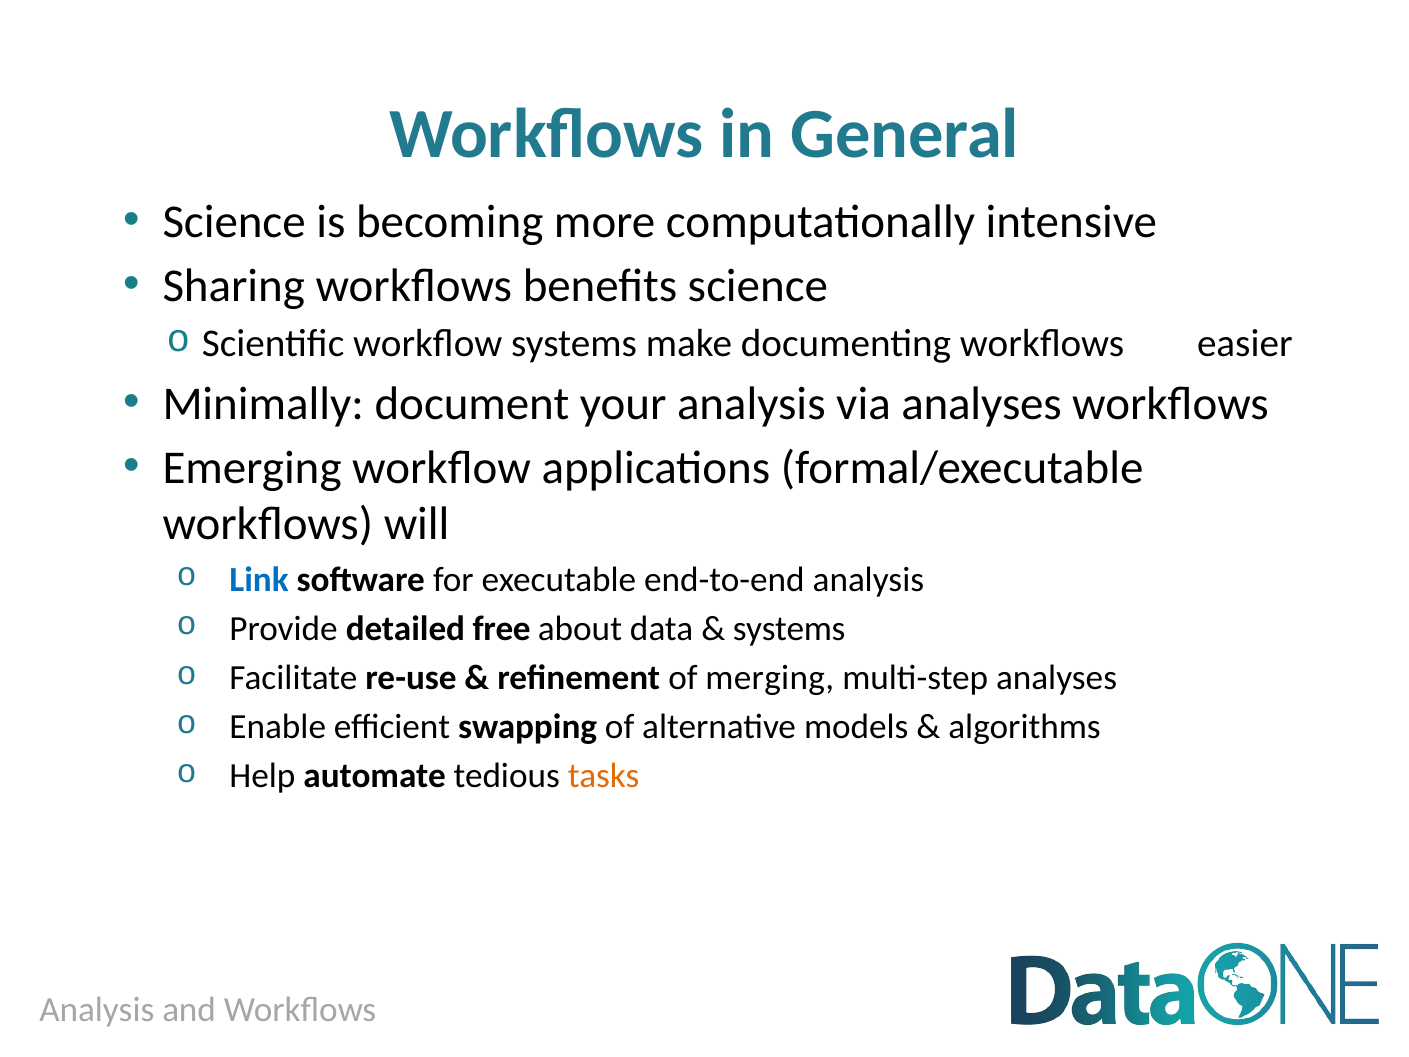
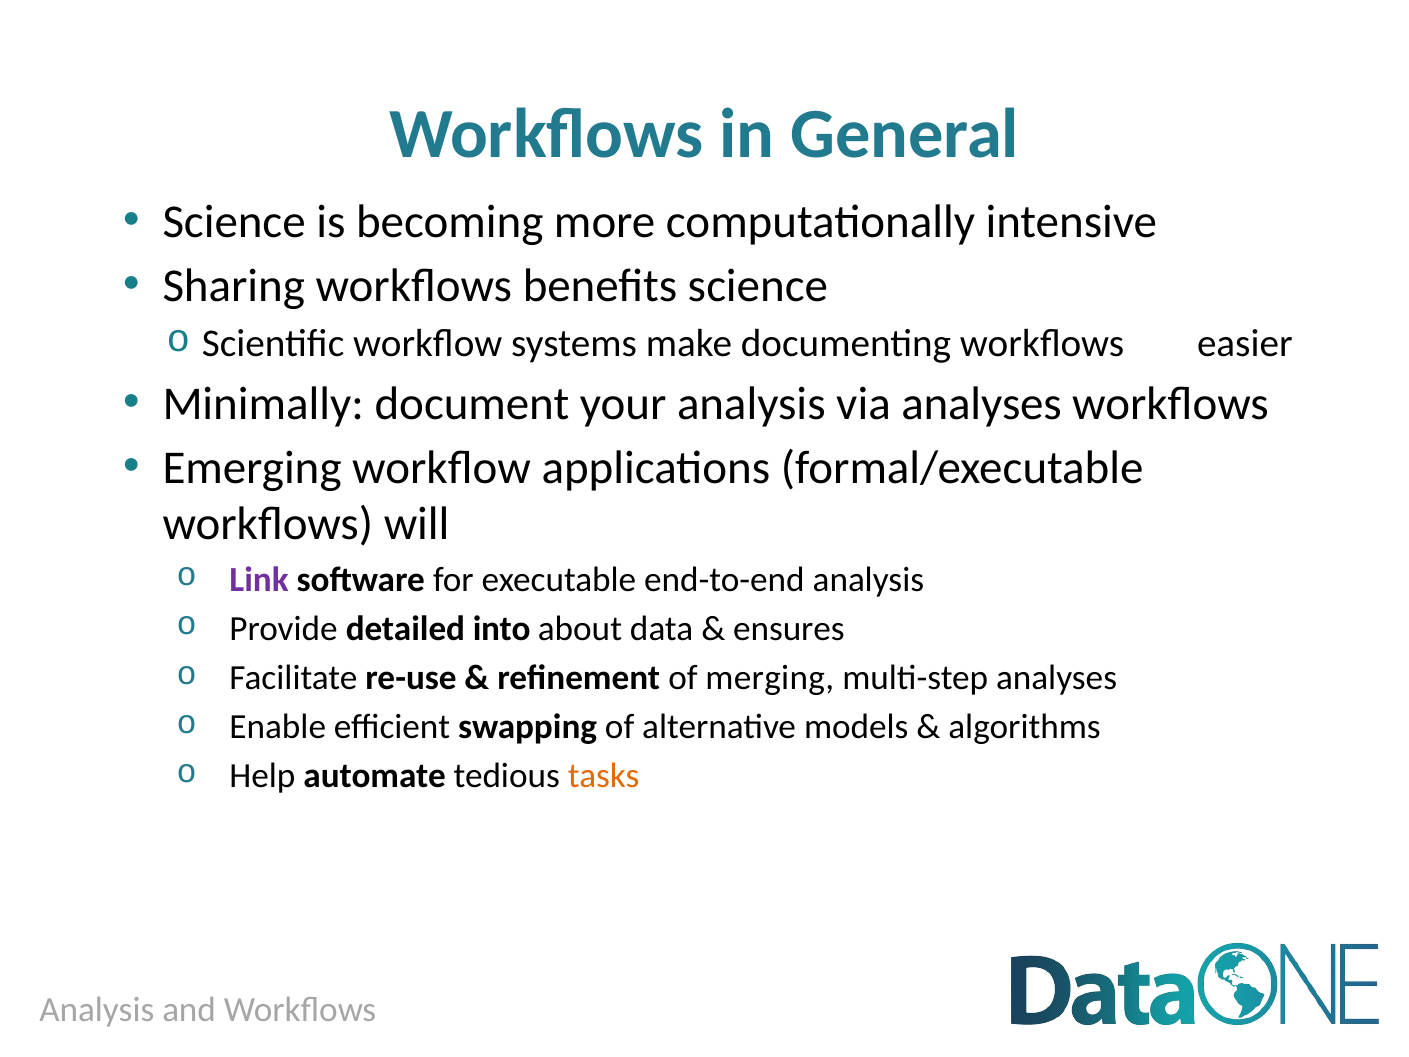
Link colour: blue -> purple
free: free -> into
systems at (789, 628): systems -> ensures
